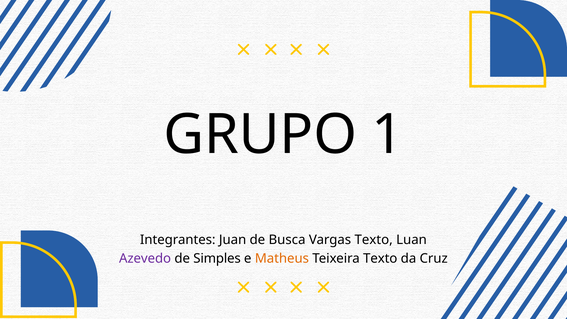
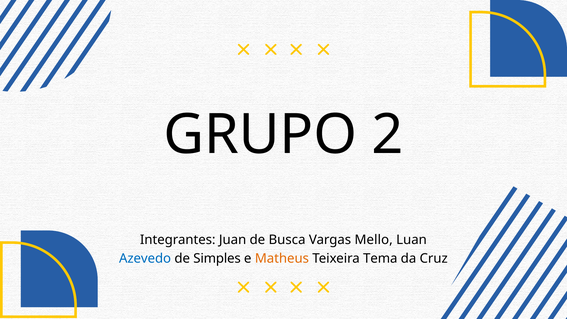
1: 1 -> 2
Vargas Texto: Texto -> Mello
Azevedo colour: purple -> blue
Teixeira Texto: Texto -> Tema
